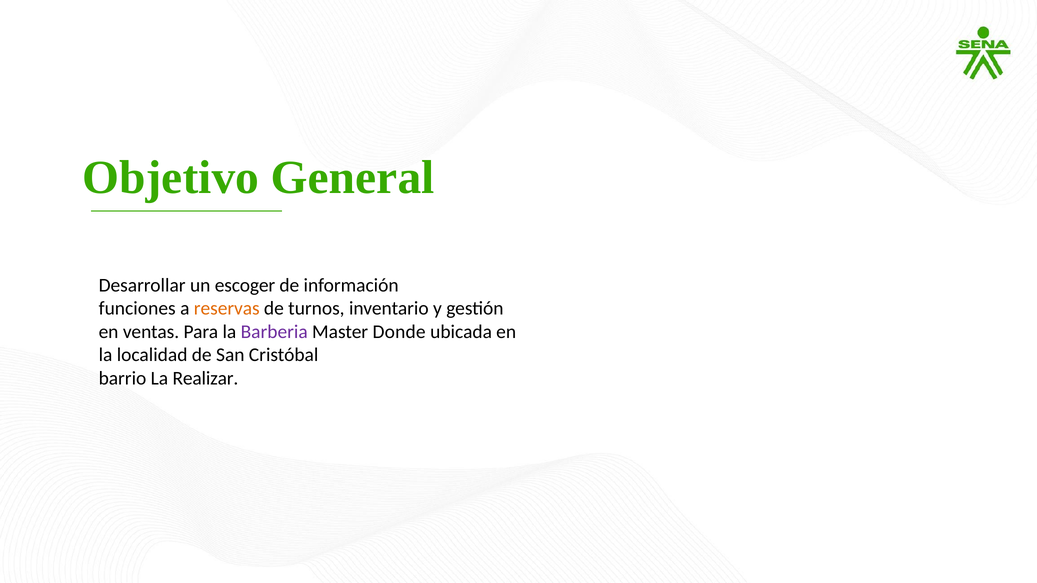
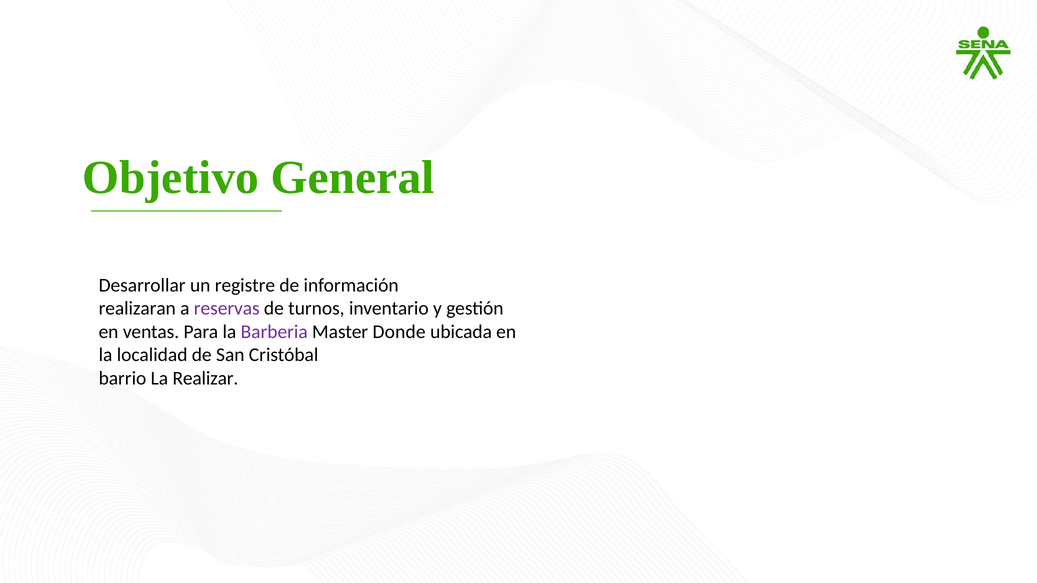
escoger: escoger -> registre
funciones: funciones -> realizaran
reservas colour: orange -> purple
